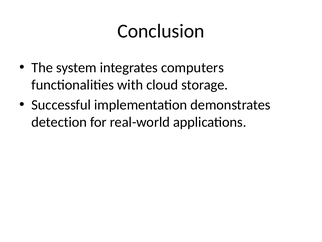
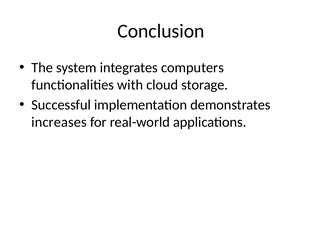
detection: detection -> increases
